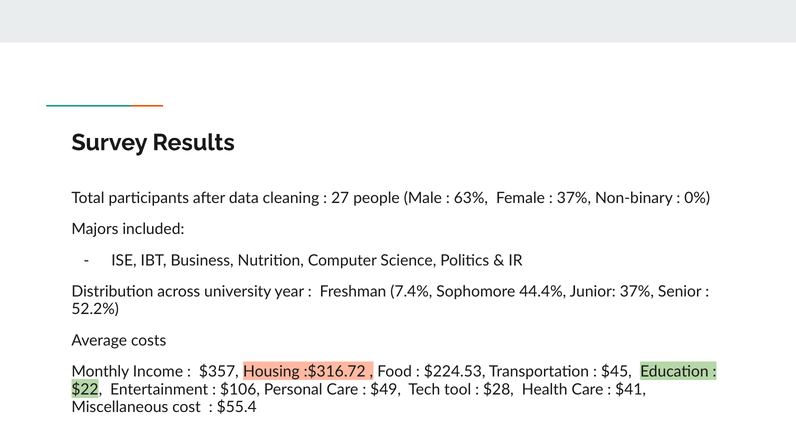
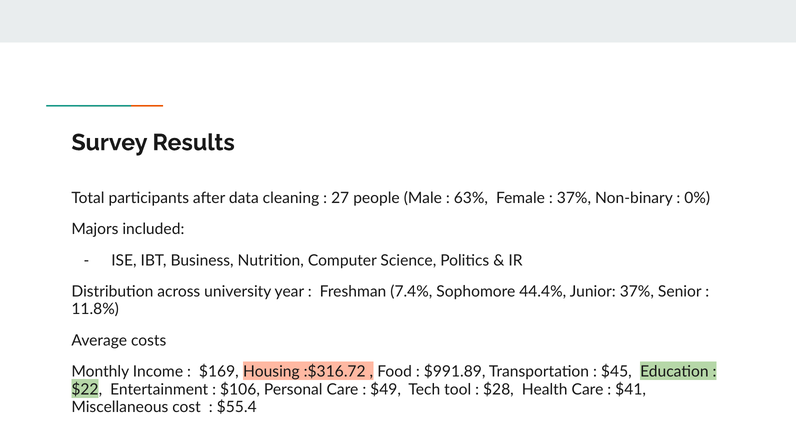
52.2%: 52.2% -> 11.8%
$357: $357 -> $169
$224.53: $224.53 -> $991.89
